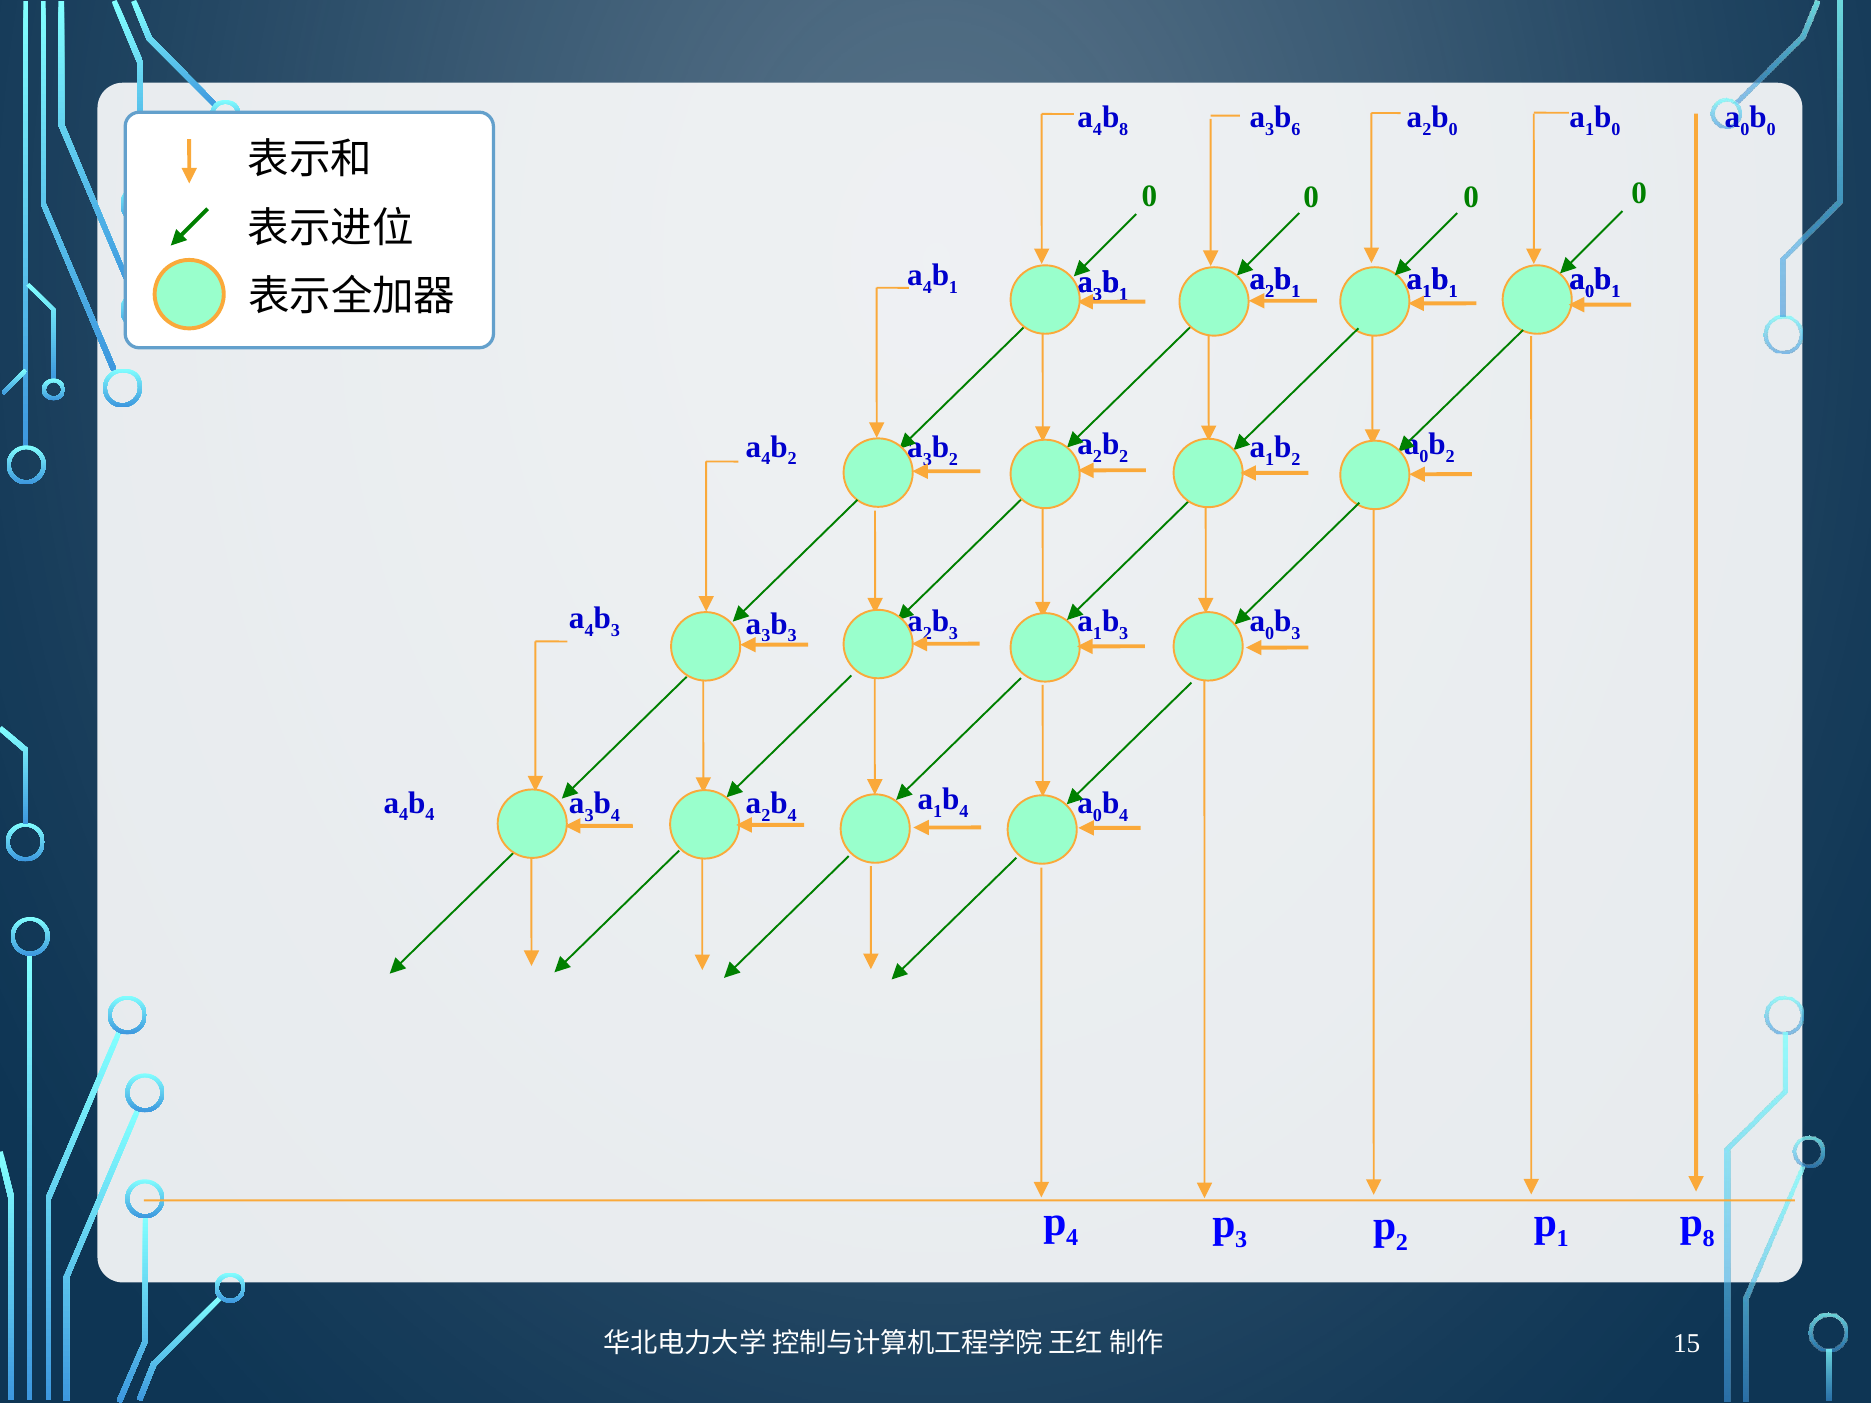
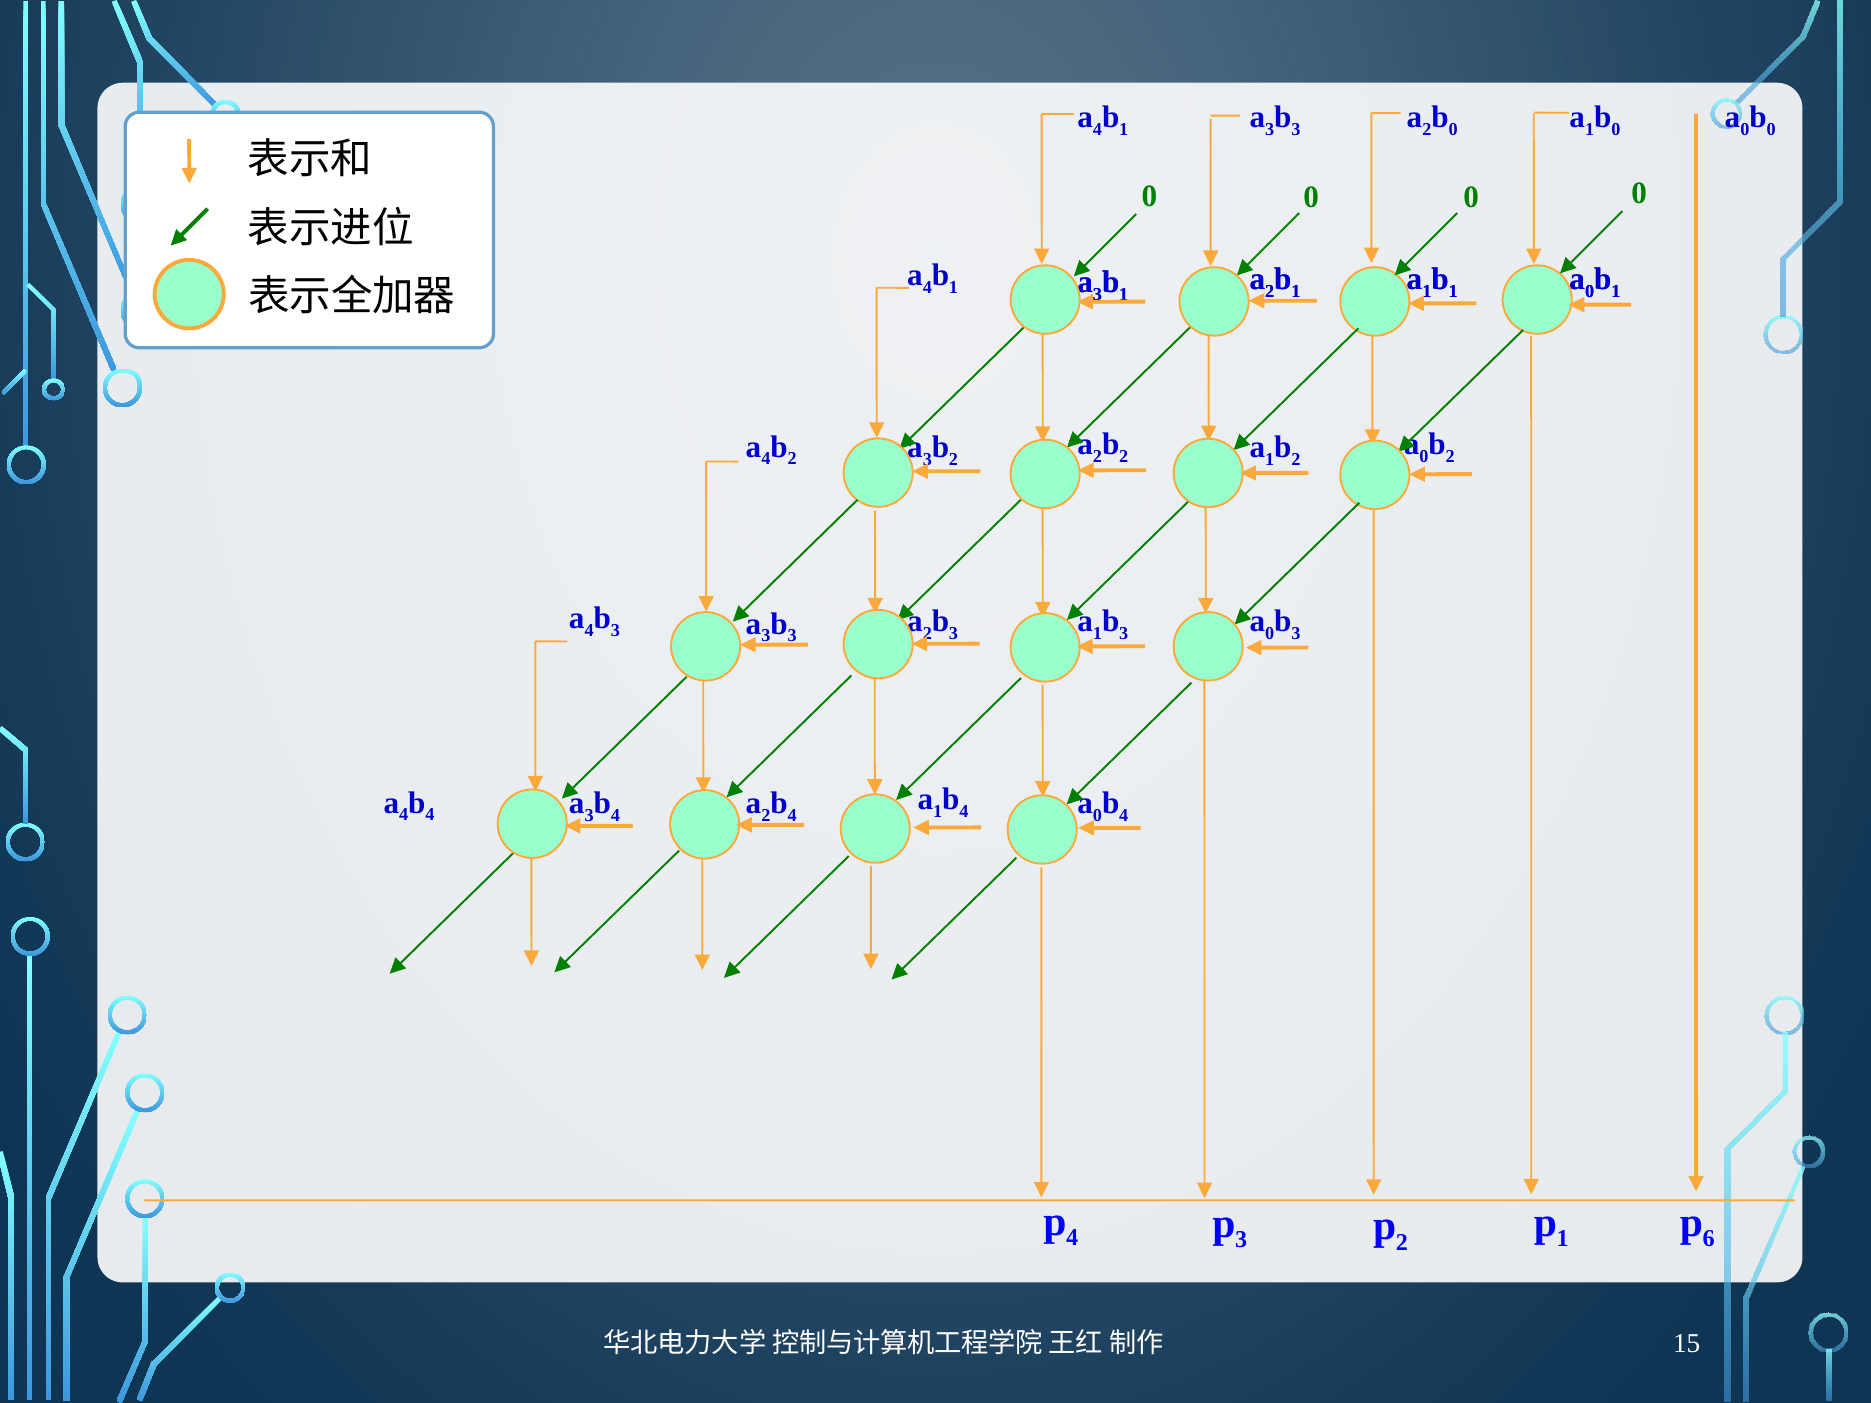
8 at (1124, 129): 8 -> 1
6 at (1296, 129): 6 -> 3
8 at (1709, 1239): 8 -> 6
